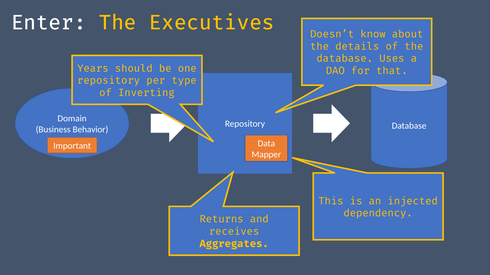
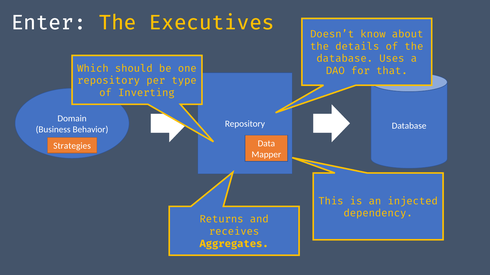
Years: Years -> Which
Important: Important -> Strategies
